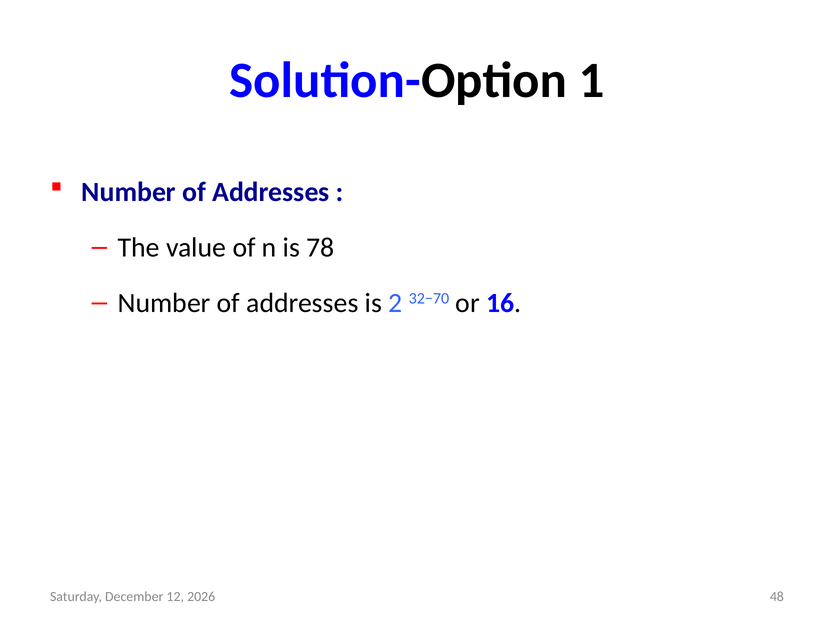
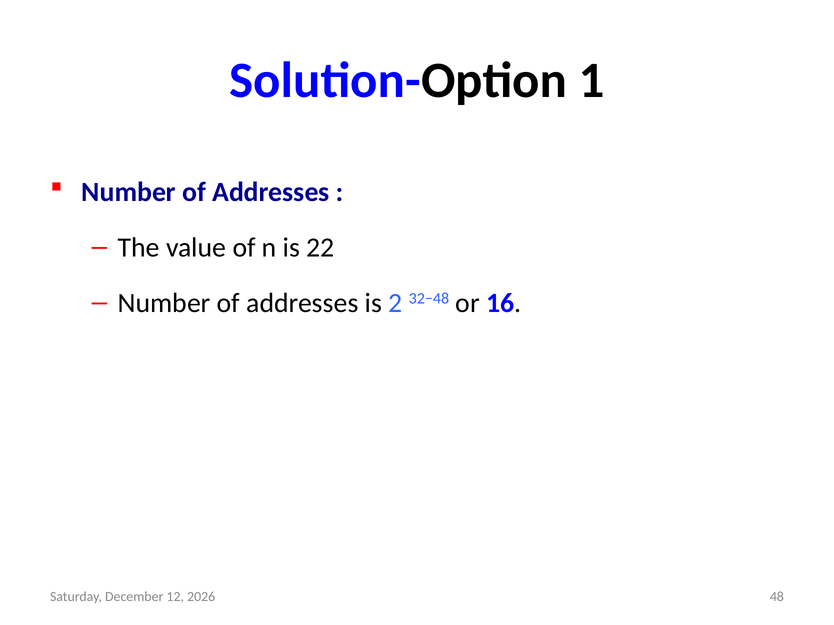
78: 78 -> 22
32−70: 32−70 -> 32−48
